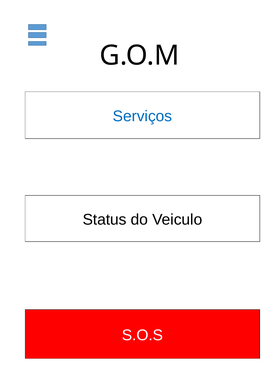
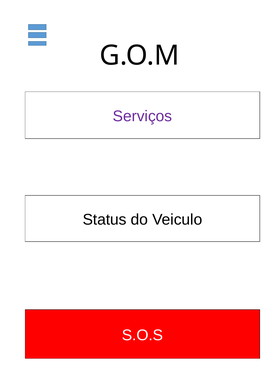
Serviços colour: blue -> purple
